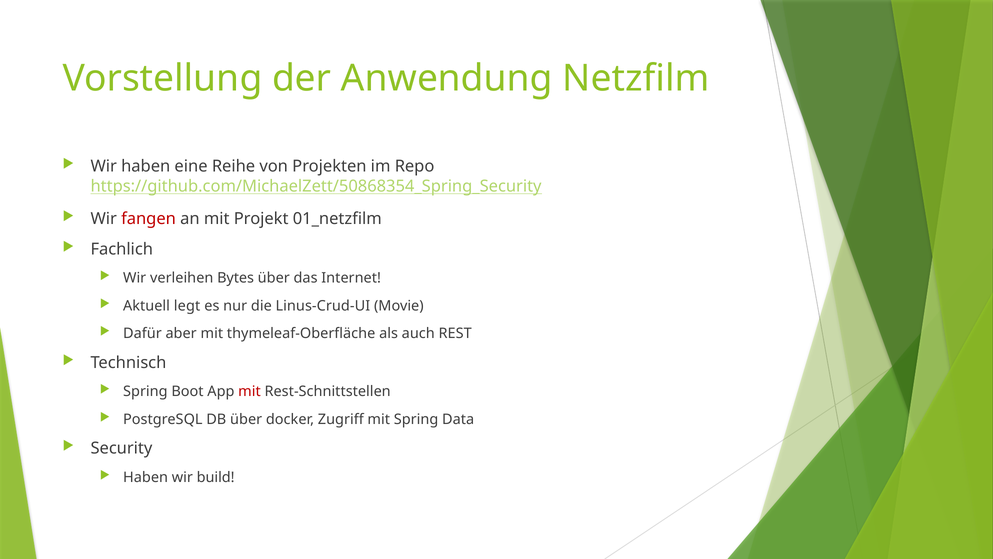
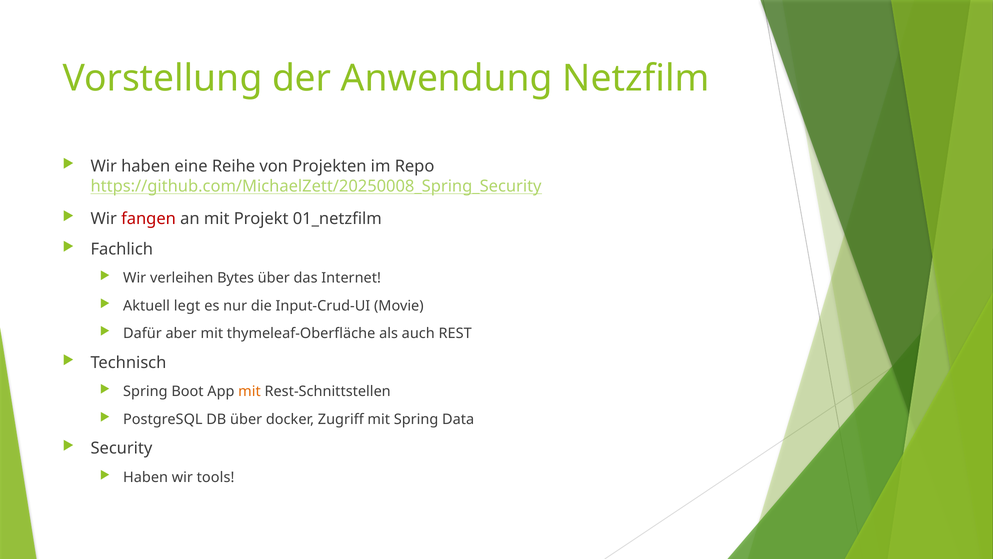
https://github.com/MichaelZett/50868354_Spring_Security: https://github.com/MichaelZett/50868354_Spring_Security -> https://github.com/MichaelZett/20250008_Spring_Security
Linus-Crud-UI: Linus-Crud-UI -> Input-Crud-UI
mit at (250, 391) colour: red -> orange
build: build -> tools
